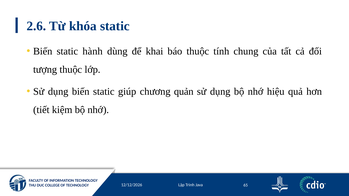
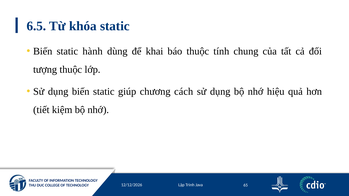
2.6: 2.6 -> 6.5
quản: quản -> cách
